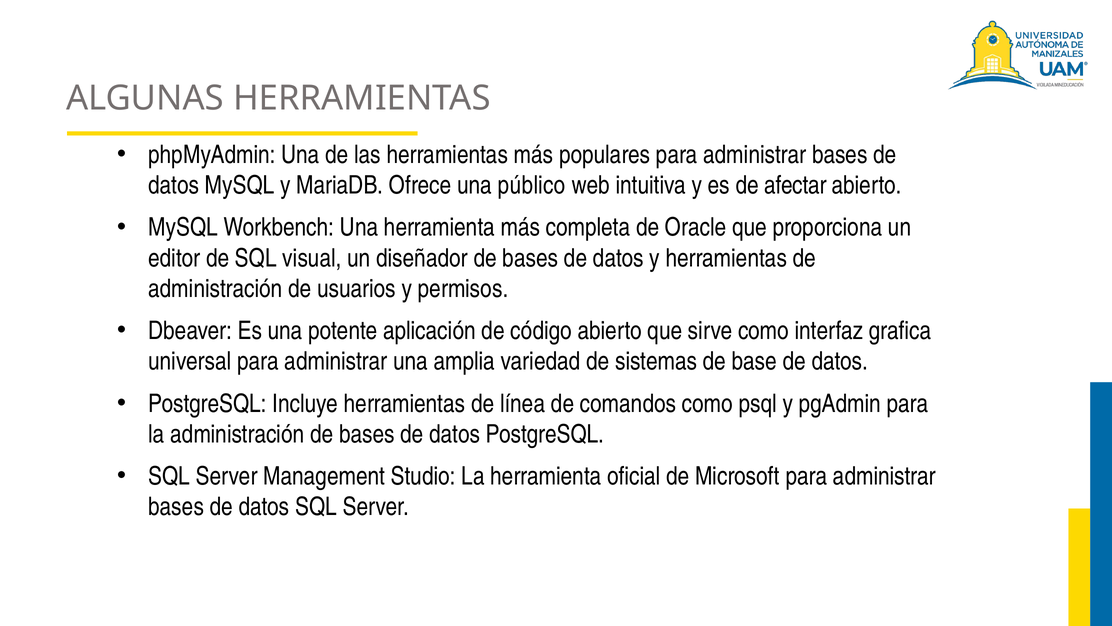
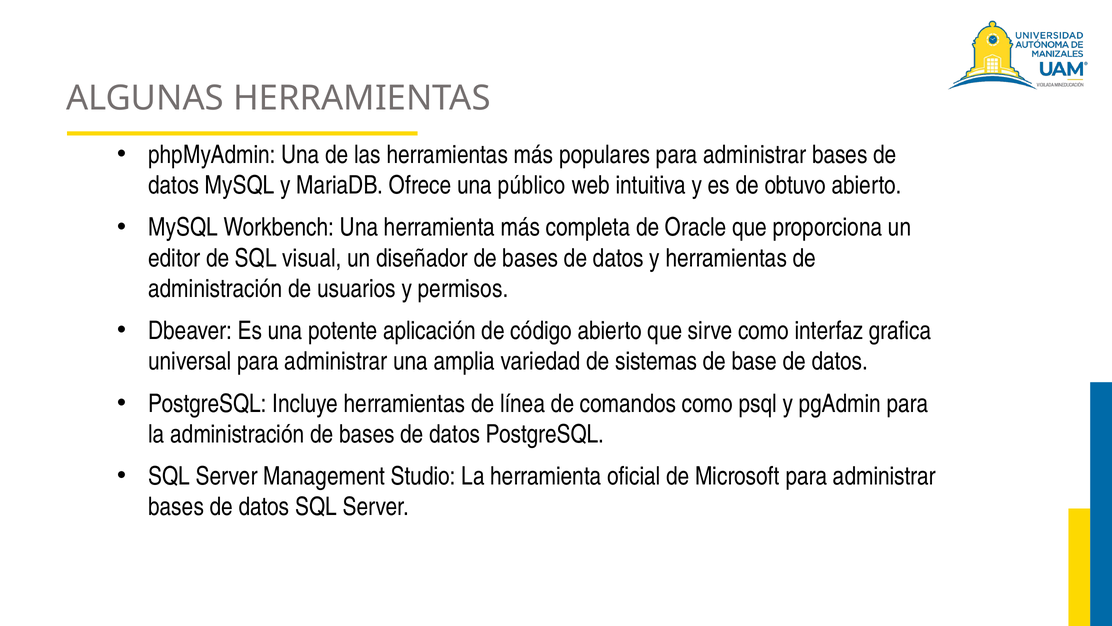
afectar: afectar -> obtuvo
